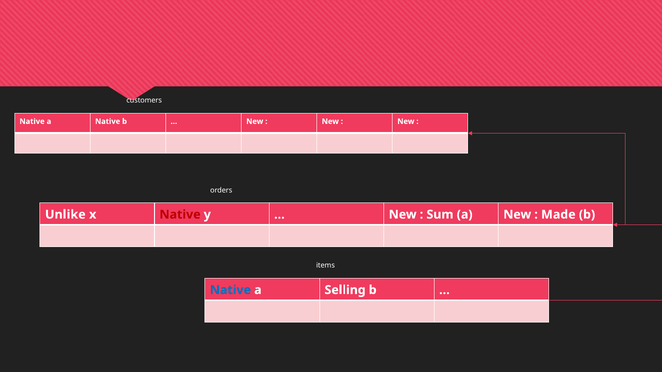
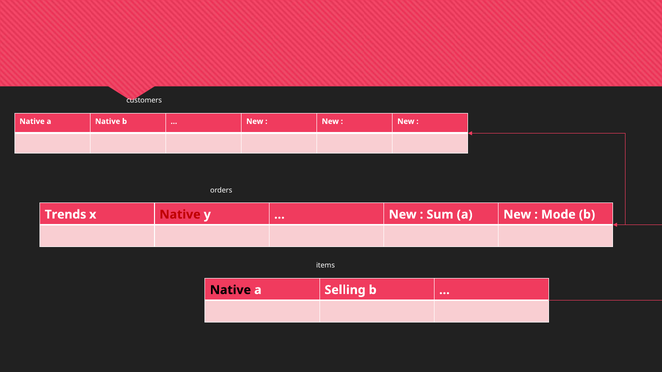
Unlike: Unlike -> Trends
Made: Made -> Mode
Native at (230, 290) colour: blue -> black
